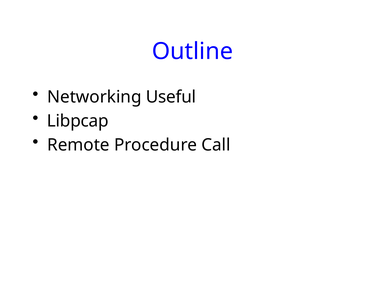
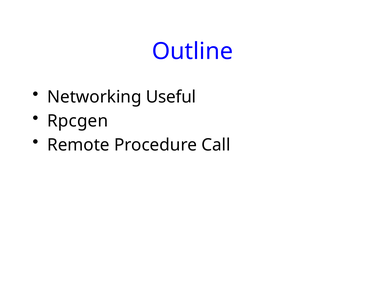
Libpcap: Libpcap -> Rpcgen
